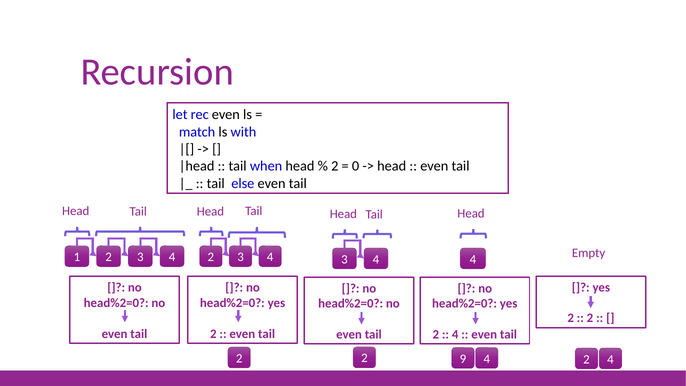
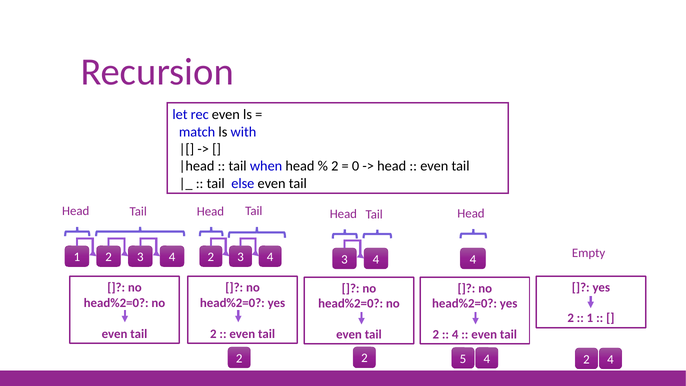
2 at (590, 318): 2 -> 1
9: 9 -> 5
